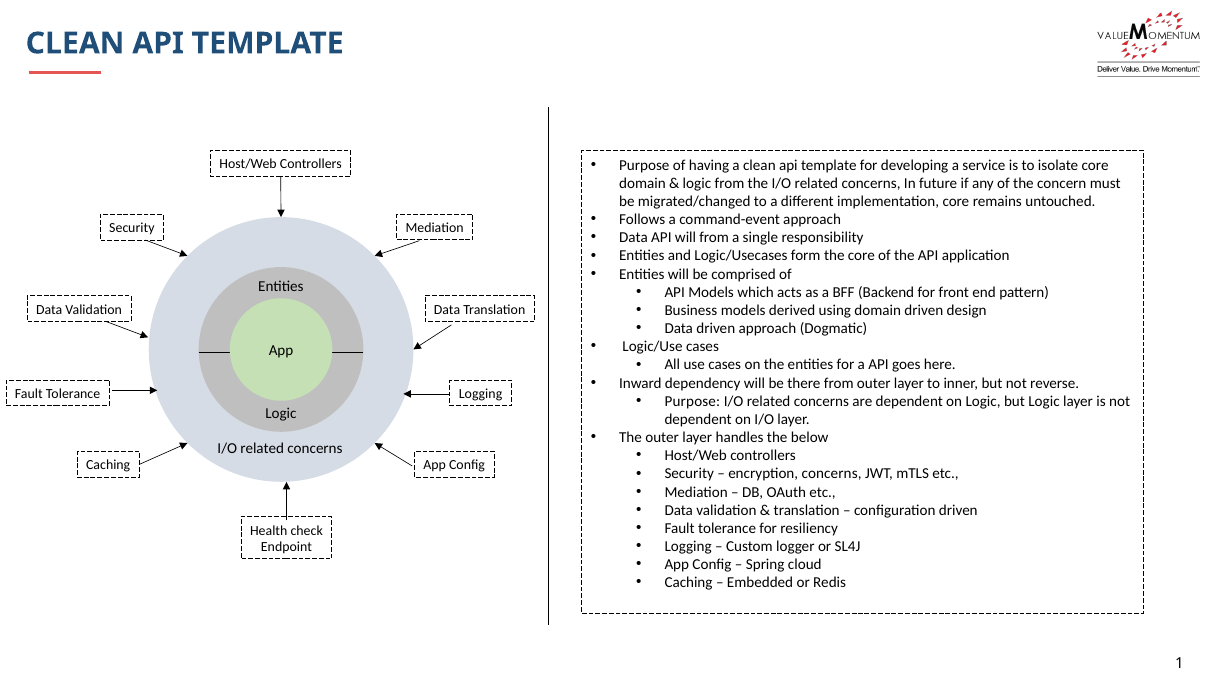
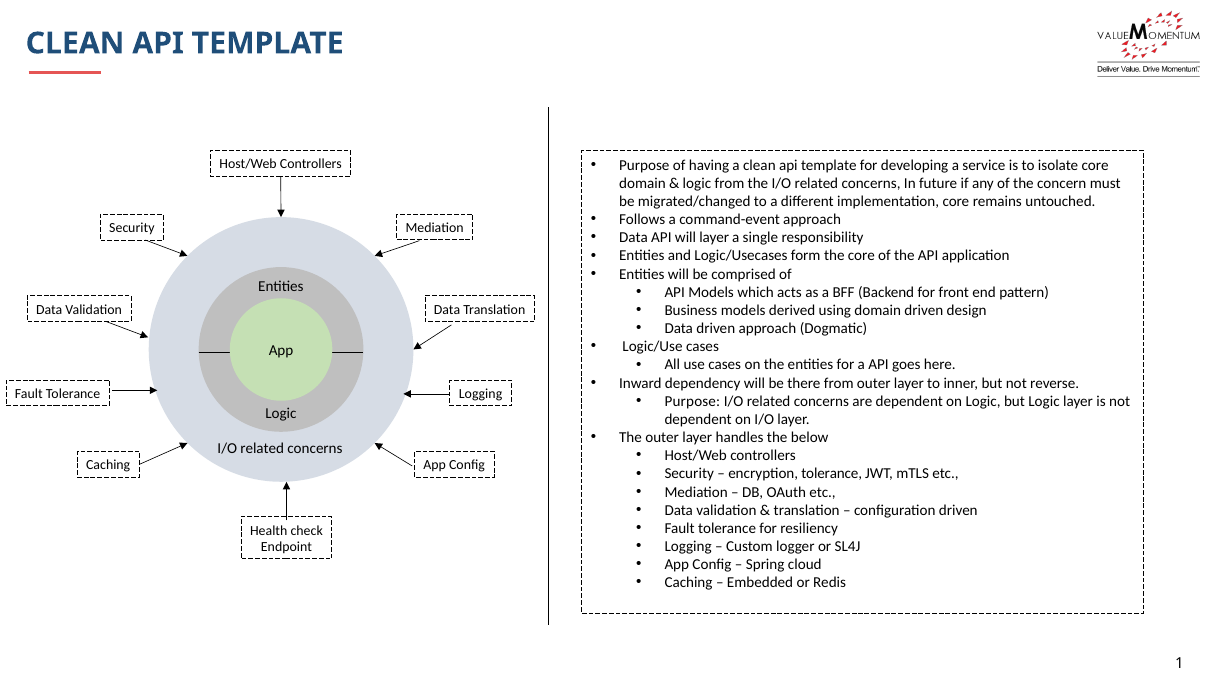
will from: from -> layer
encryption concerns: concerns -> tolerance
